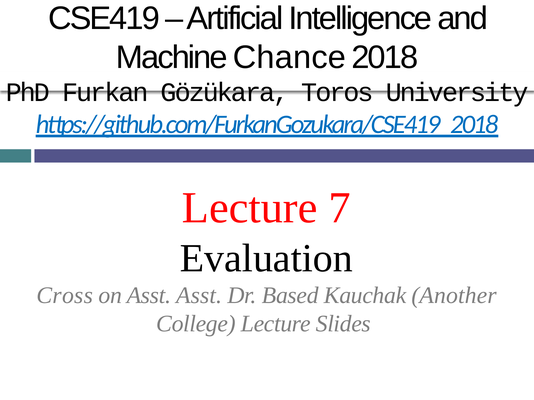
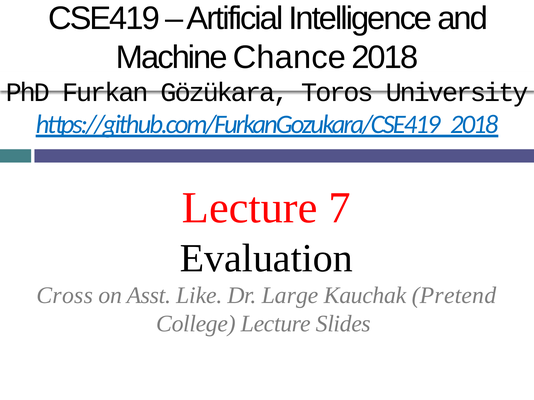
Asst Asst: Asst -> Like
Based: Based -> Large
Another: Another -> Pretend
